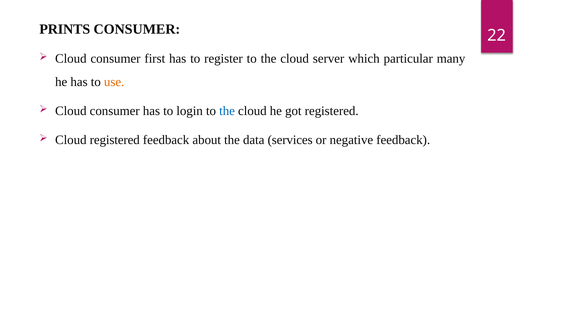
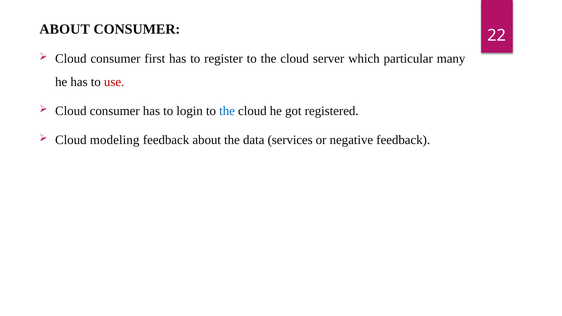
PRINTS at (65, 29): PRINTS -> ABOUT
use colour: orange -> red
Cloud registered: registered -> modeling
